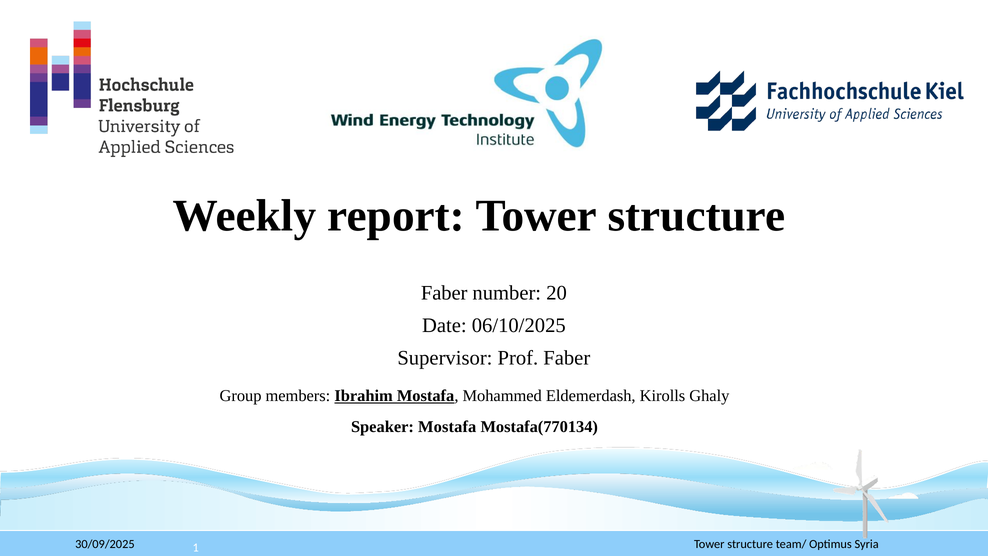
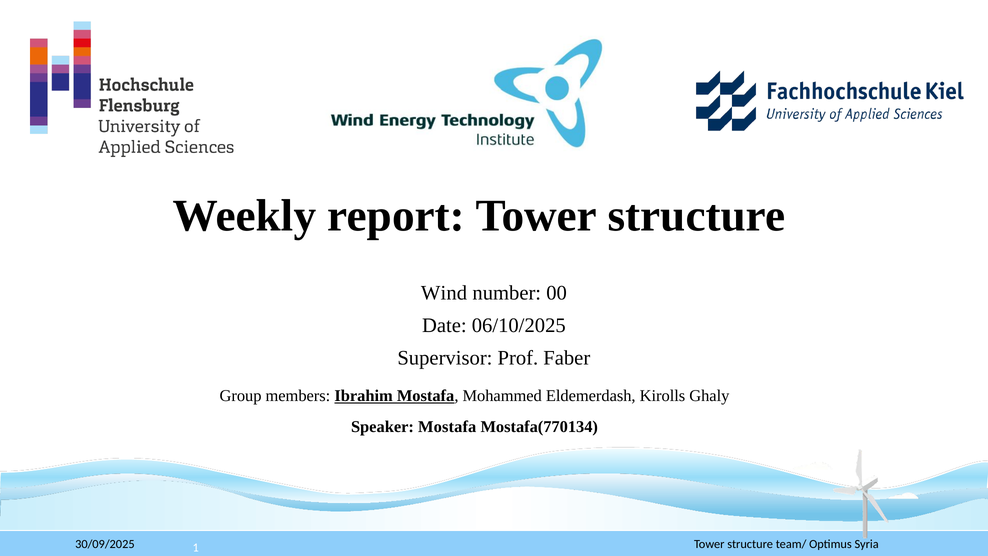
Faber at (444, 293): Faber -> Wind
20: 20 -> 00
